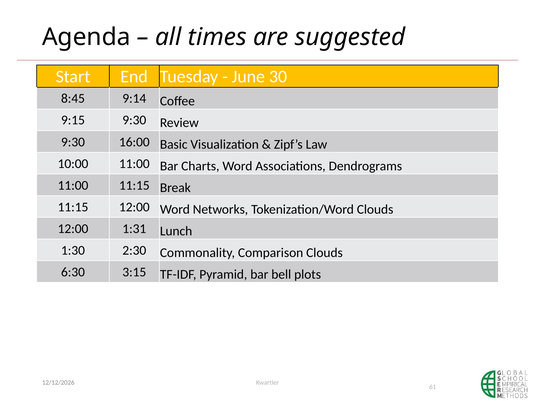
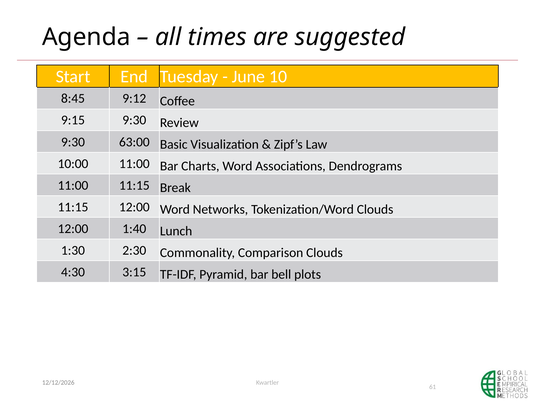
30: 30 -> 10
9:14: 9:14 -> 9:12
16:00: 16:00 -> 63:00
1:31: 1:31 -> 1:40
6:30: 6:30 -> 4:30
